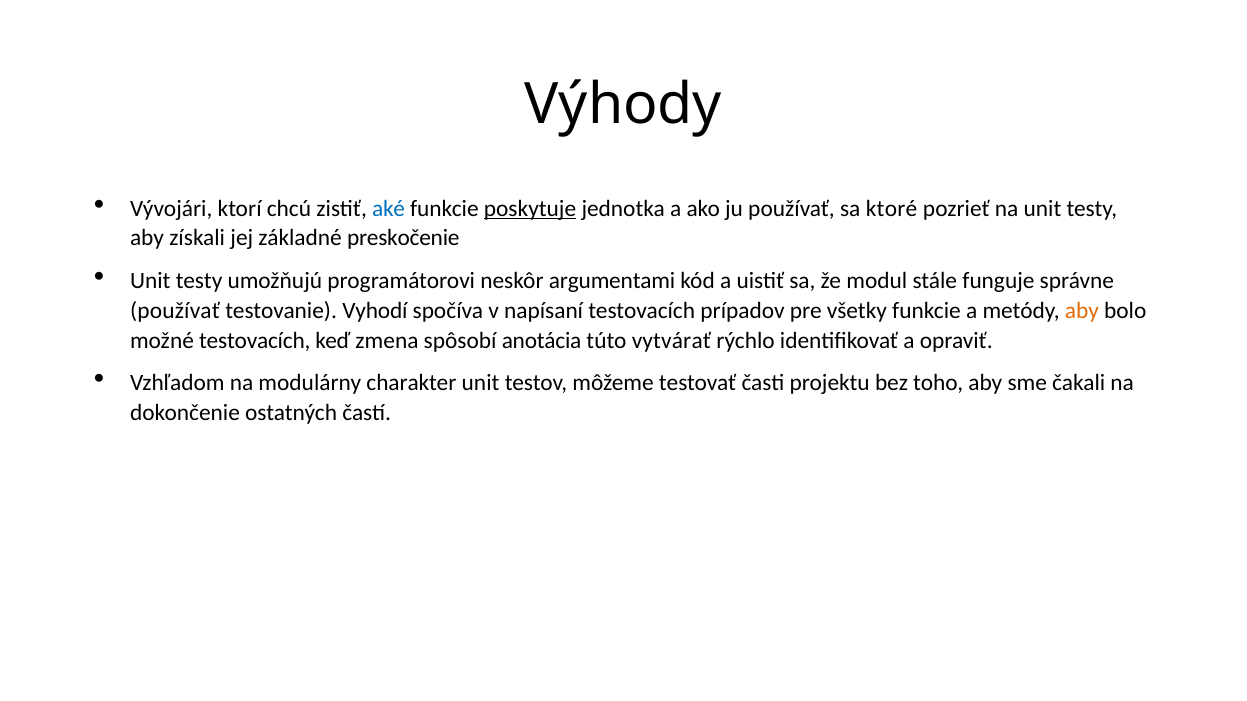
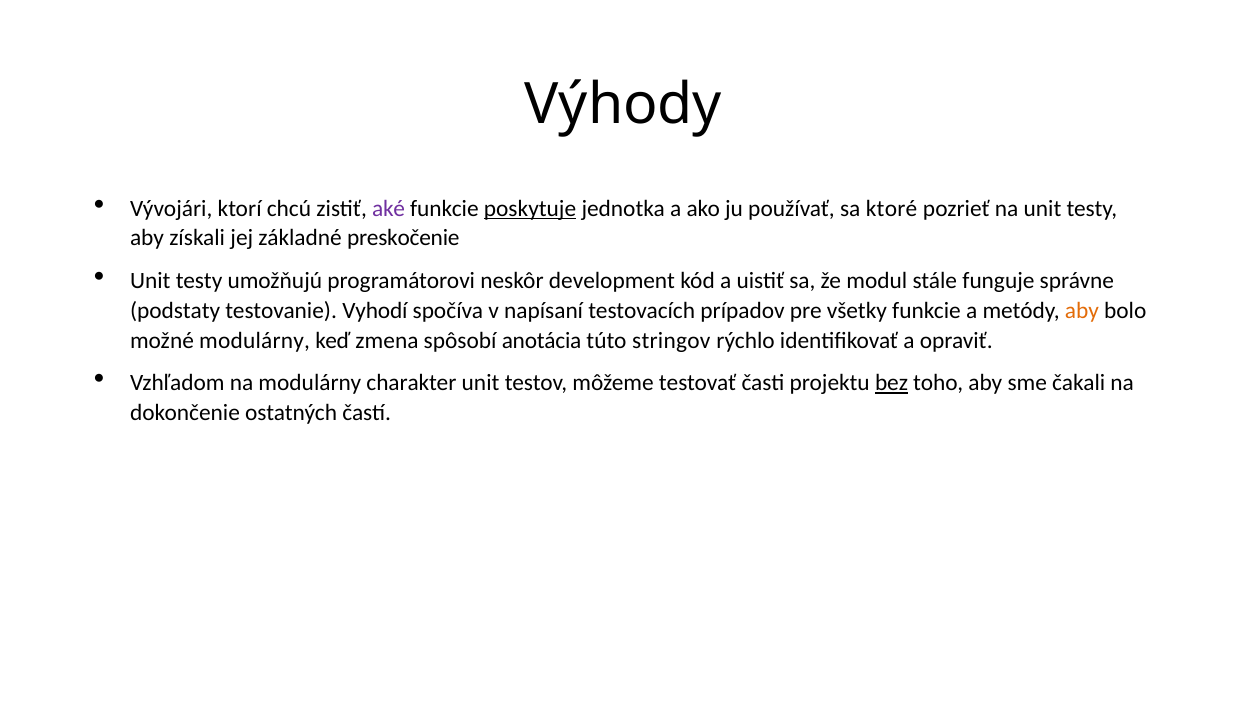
aké colour: blue -> purple
argumentami: argumentami -> development
používať at (175, 311): používať -> podstaty
možné testovacích: testovacích -> modulárny
vytvárať: vytvárať -> stringov
bez underline: none -> present
